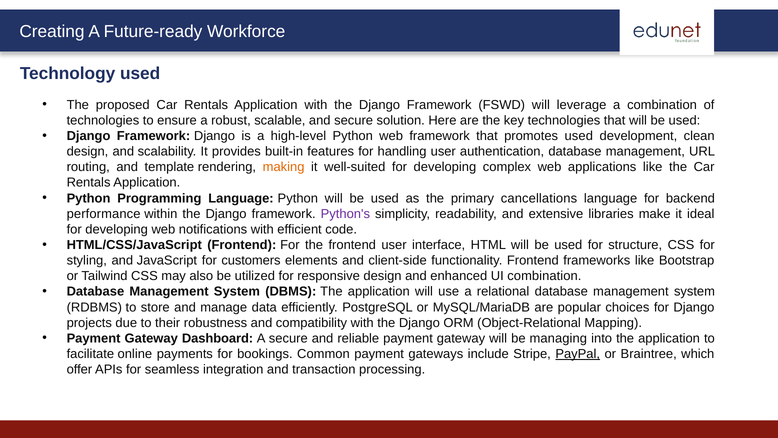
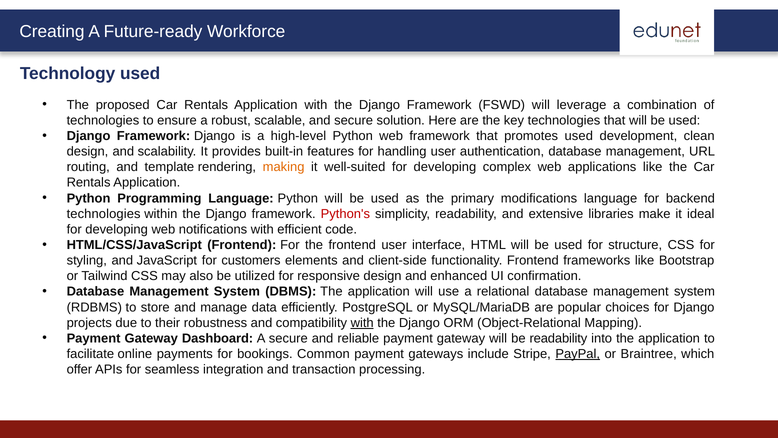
cancellations: cancellations -> modifications
performance at (104, 214): performance -> technologies
Python's colour: purple -> red
UI combination: combination -> confirmation
with at (362, 323) underline: none -> present
be managing: managing -> readability
